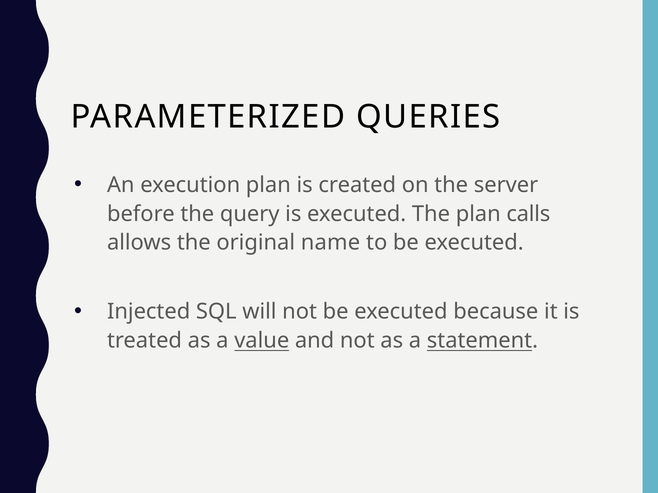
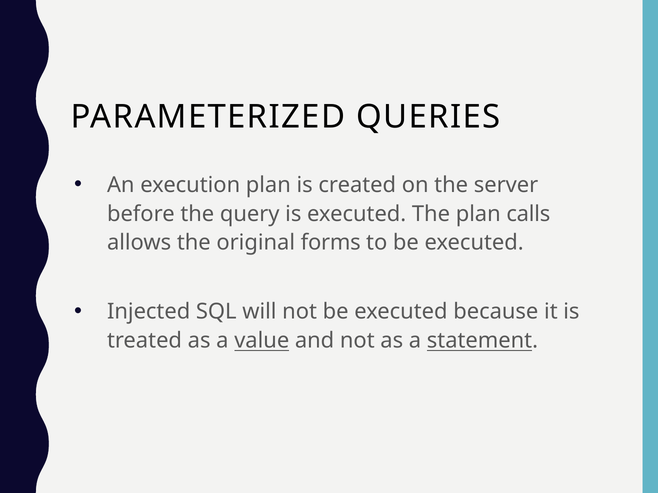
name: name -> forms
